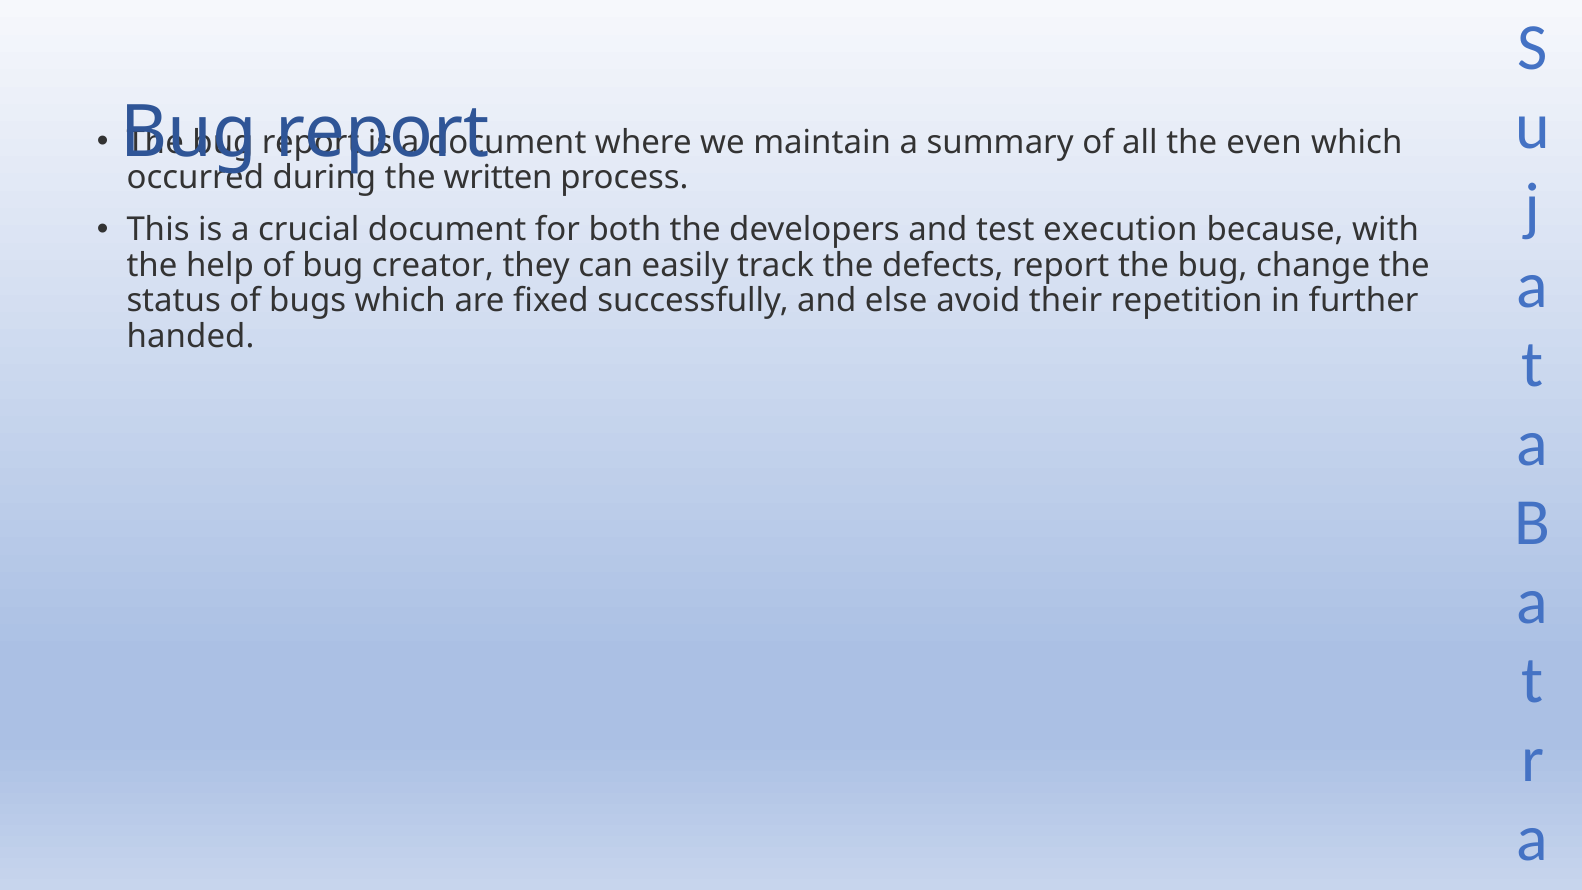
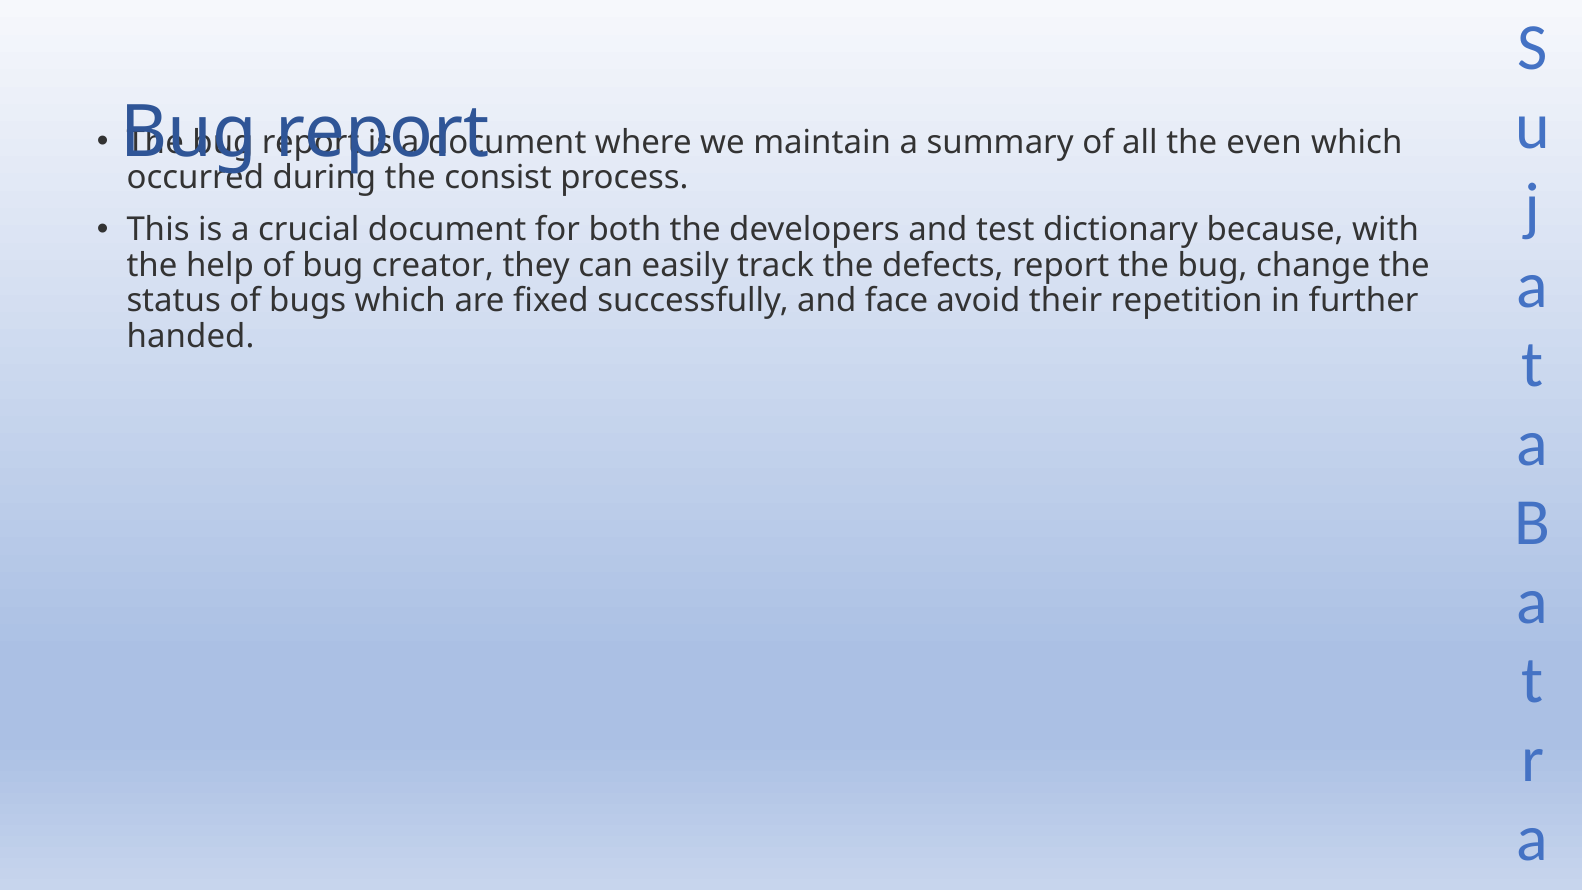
written: written -> consist
execution: execution -> dictionary
else: else -> face
